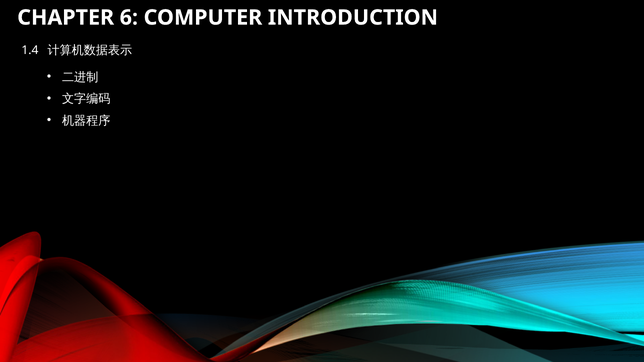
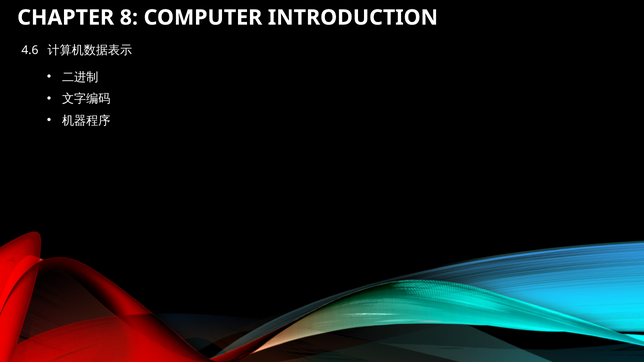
6: 6 -> 8
1.4: 1.4 -> 4.6
